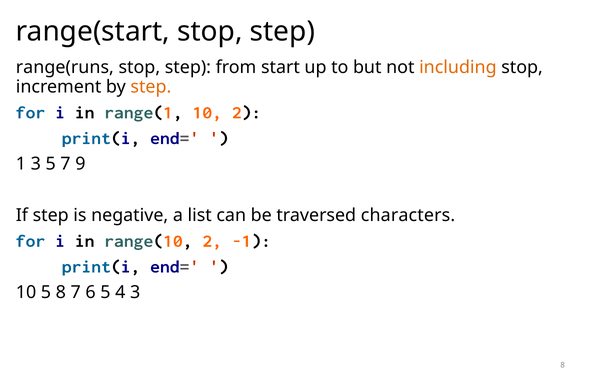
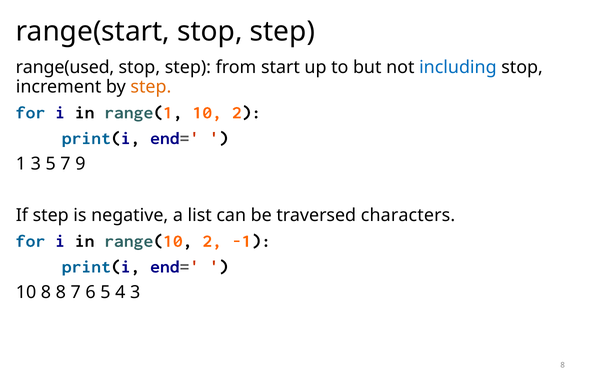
range(runs: range(runs -> range(used
including colour: orange -> blue
10 5: 5 -> 8
